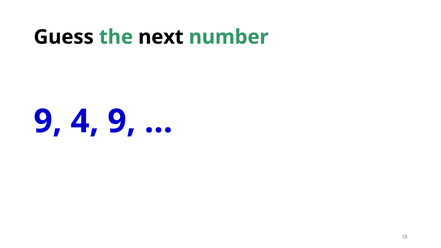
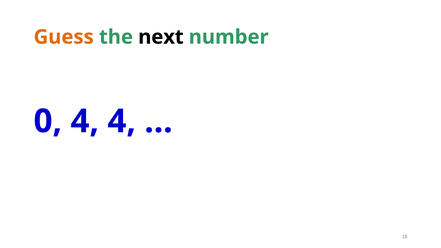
Guess colour: black -> orange
9 at (48, 121): 9 -> 0
4 9: 9 -> 4
